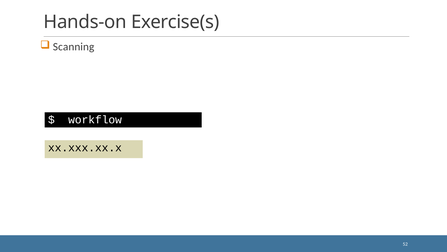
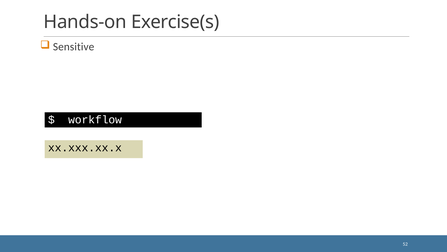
Scanning: Scanning -> Sensitive
